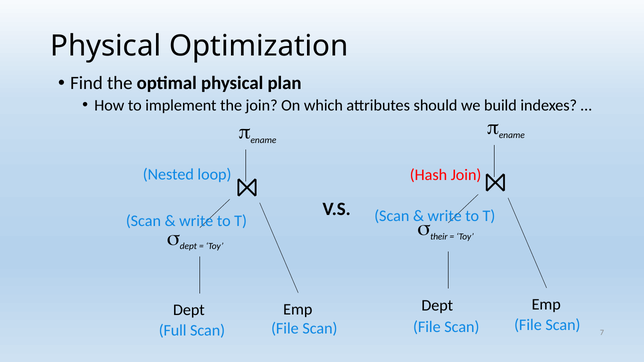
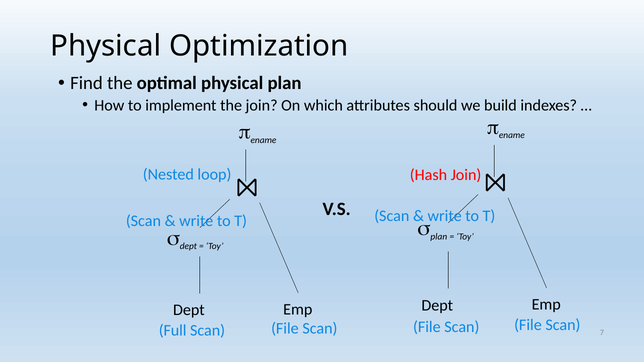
their at (439, 237): their -> plan
